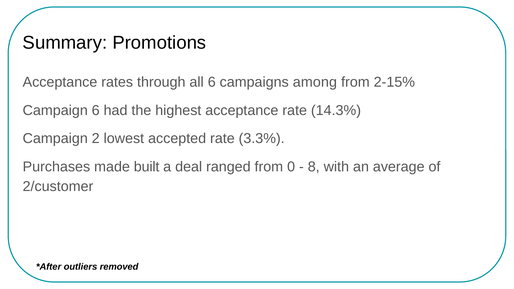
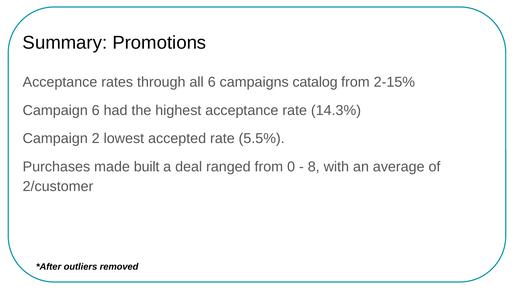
among: among -> catalog
3.3%: 3.3% -> 5.5%
